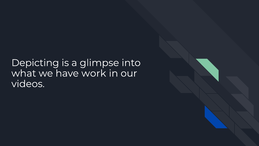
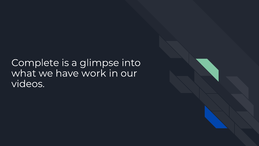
Depicting: Depicting -> Complete
